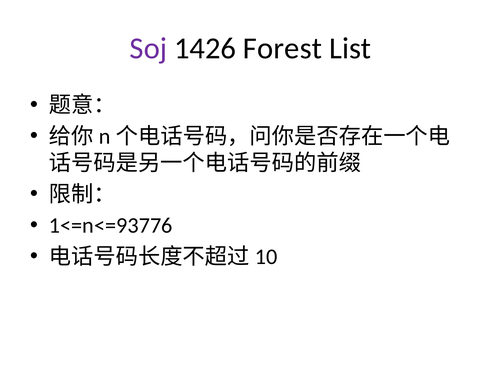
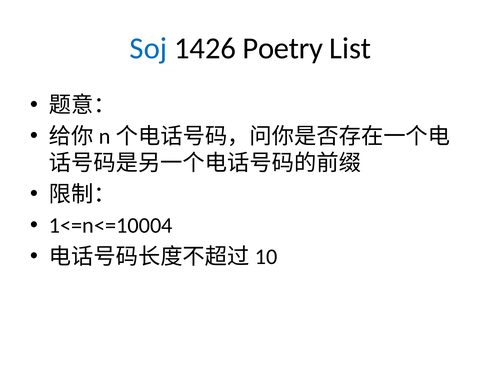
Soj colour: purple -> blue
Forest: Forest -> Poetry
1<=n<=93776: 1<=n<=93776 -> 1<=n<=10004
